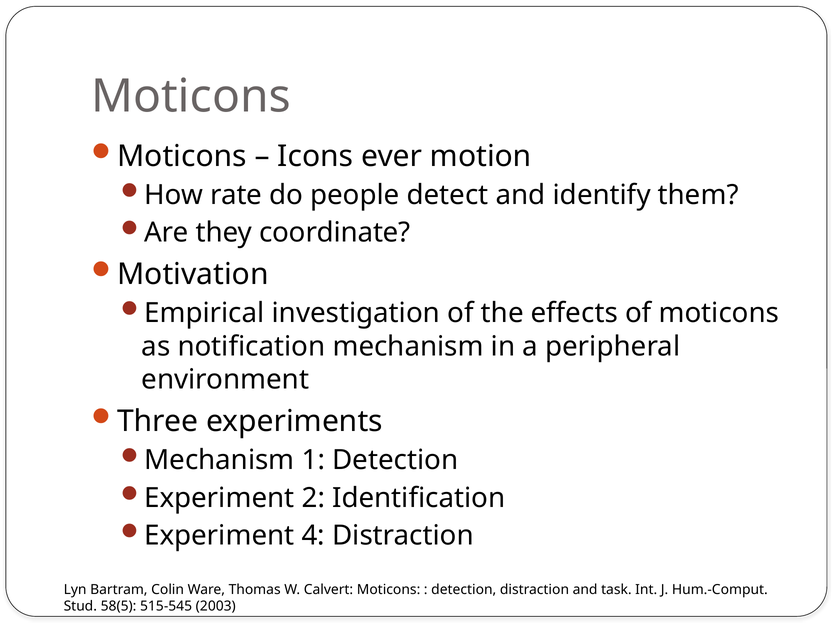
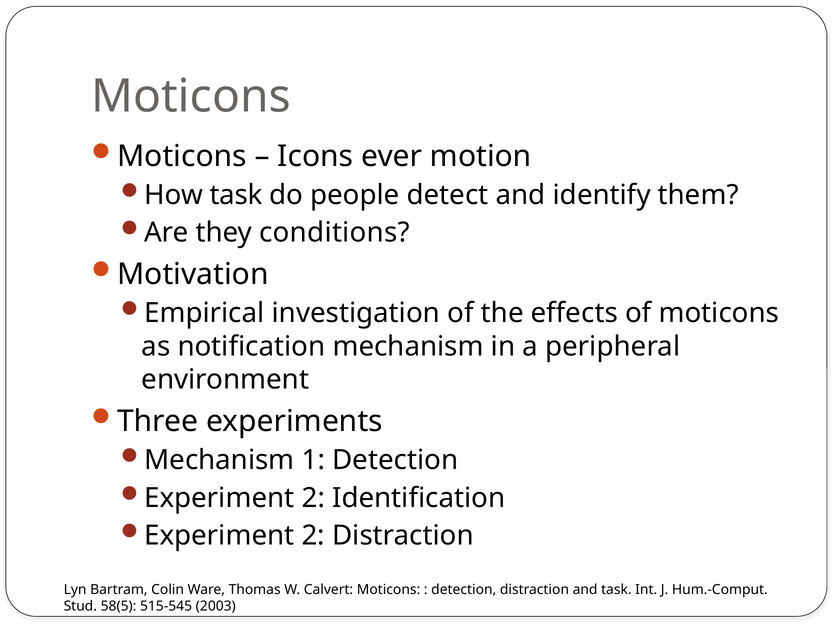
How rate: rate -> task
coordinate: coordinate -> conditions
4 at (313, 535): 4 -> 2
